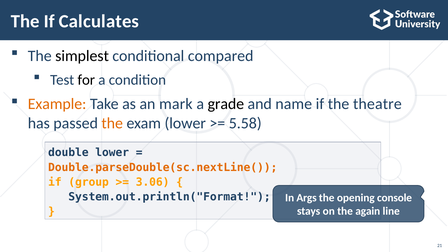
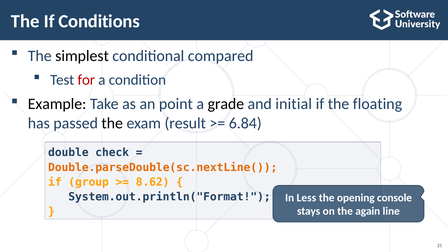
Calculates: Calculates -> Conditions
for colour: black -> red
Example colour: orange -> black
mark: mark -> point
name: name -> initial
theatre: theatre -> floating
the at (112, 123) colour: orange -> black
exam lower: lower -> result
5.58: 5.58 -> 6.84
double lower: lower -> check
3.06: 3.06 -> 8.62
Args: Args -> Less
